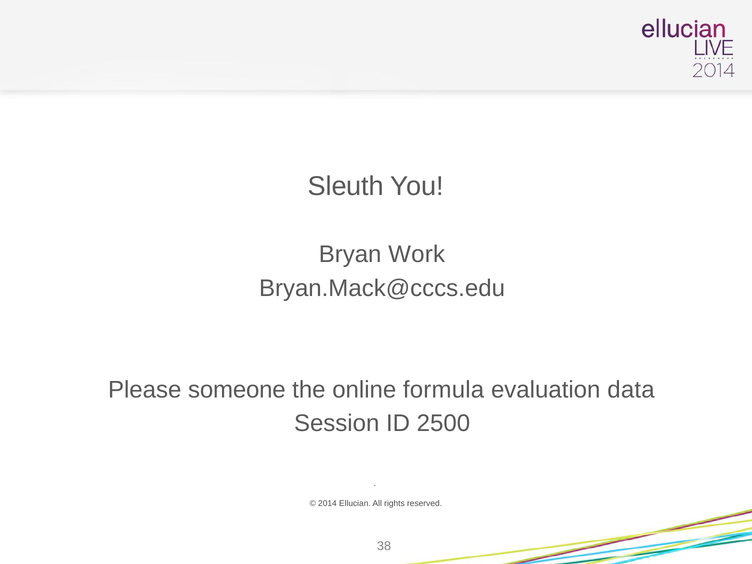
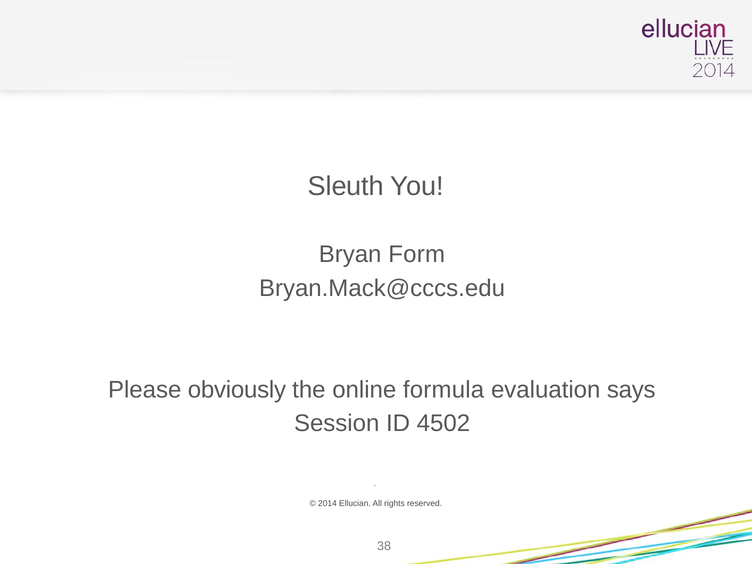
Work: Work -> Form
someone: someone -> obviously
data: data -> says
2500: 2500 -> 4502
